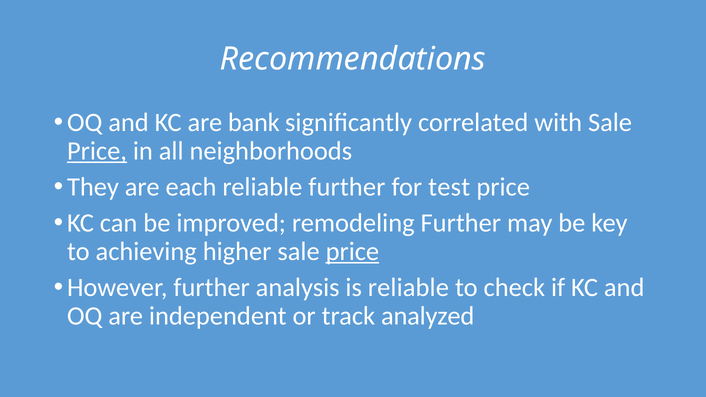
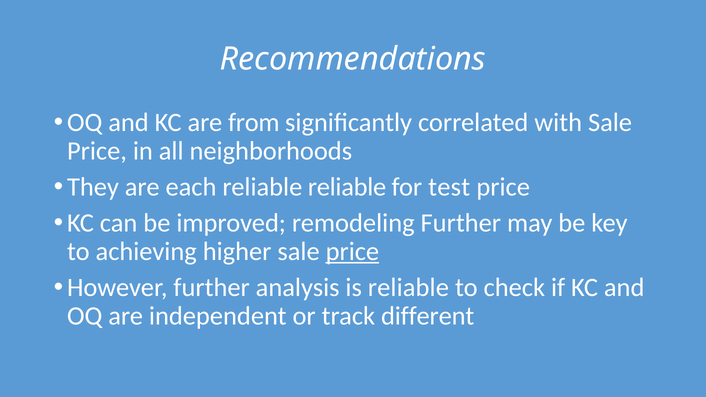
bank: bank -> from
Price at (97, 151) underline: present -> none
reliable further: further -> reliable
analyzed: analyzed -> different
